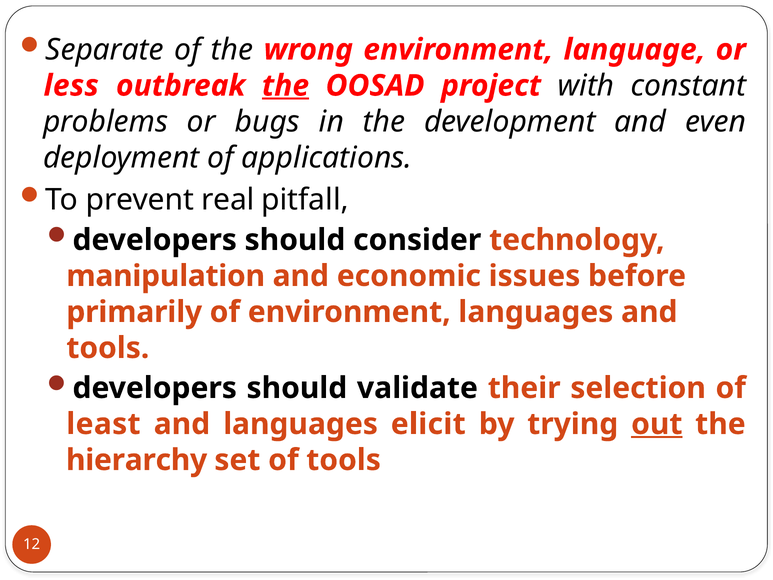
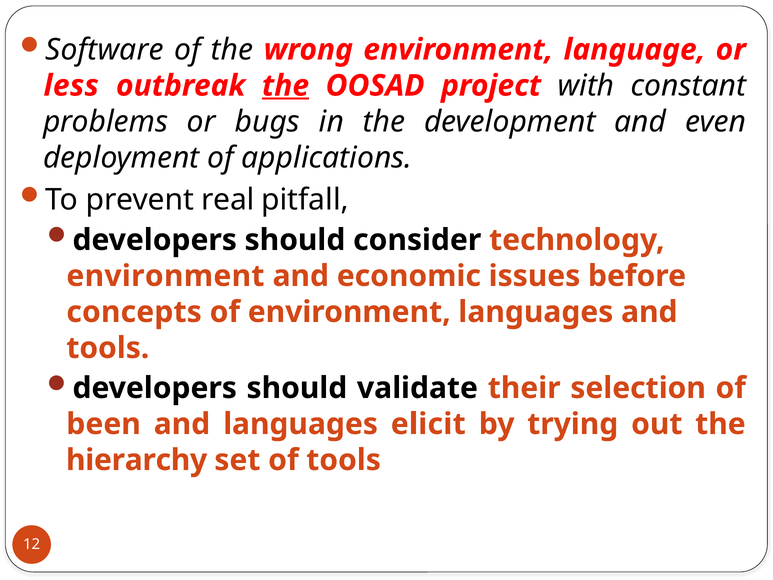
Separate: Separate -> Software
manipulation at (166, 276): manipulation -> environment
primarily: primarily -> concepts
least: least -> been
out underline: present -> none
